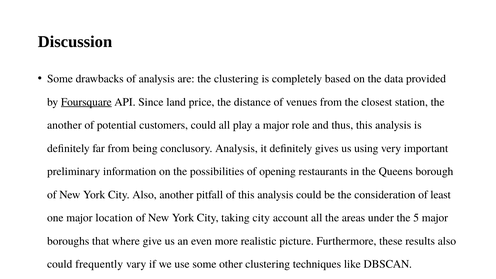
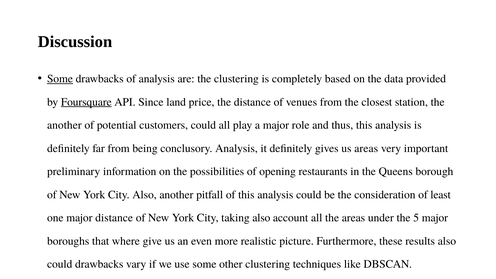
Some at (60, 79) underline: none -> present
us using: using -> areas
major location: location -> distance
taking city: city -> also
could frequently: frequently -> drawbacks
